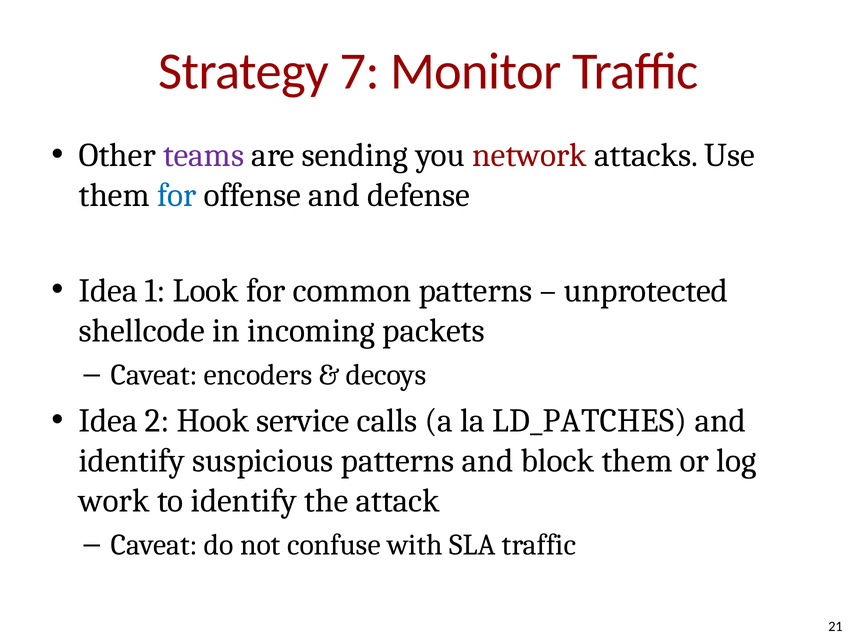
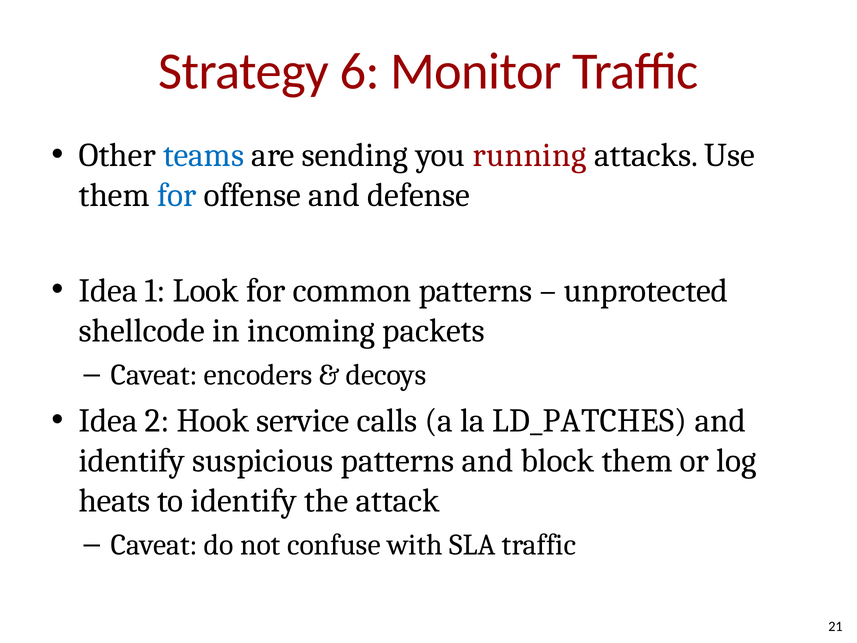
7: 7 -> 6
teams colour: purple -> blue
network: network -> running
work: work -> heats
